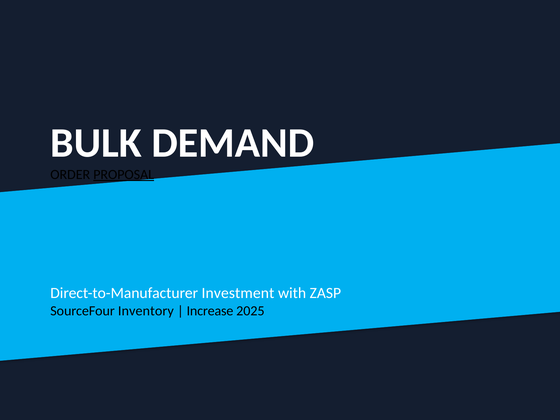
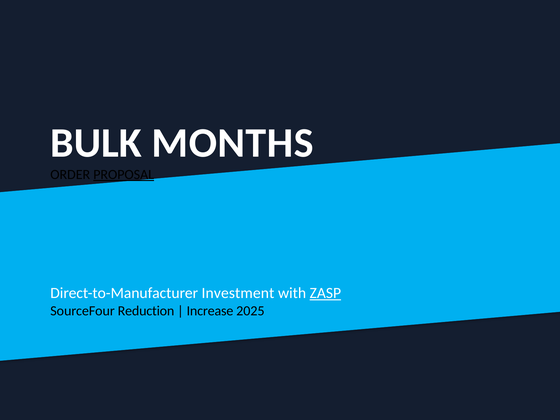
DEMAND: DEMAND -> MONTHS
ZASP underline: none -> present
Inventory: Inventory -> Reduction
